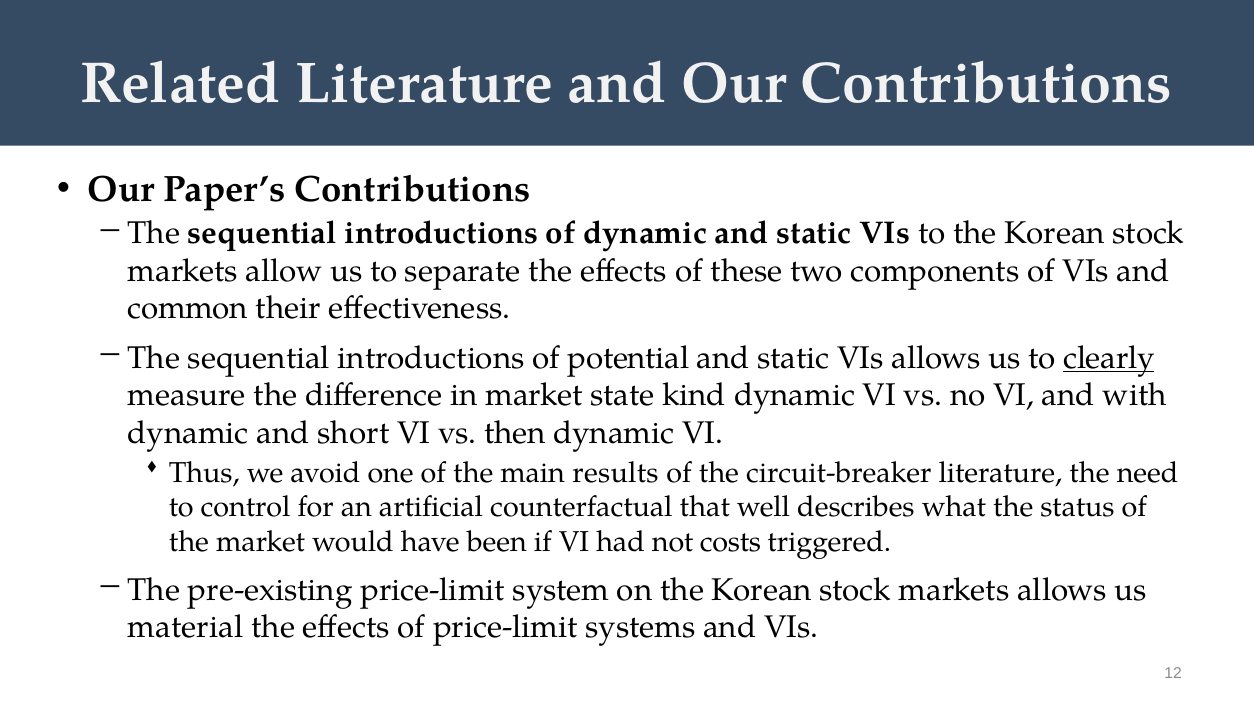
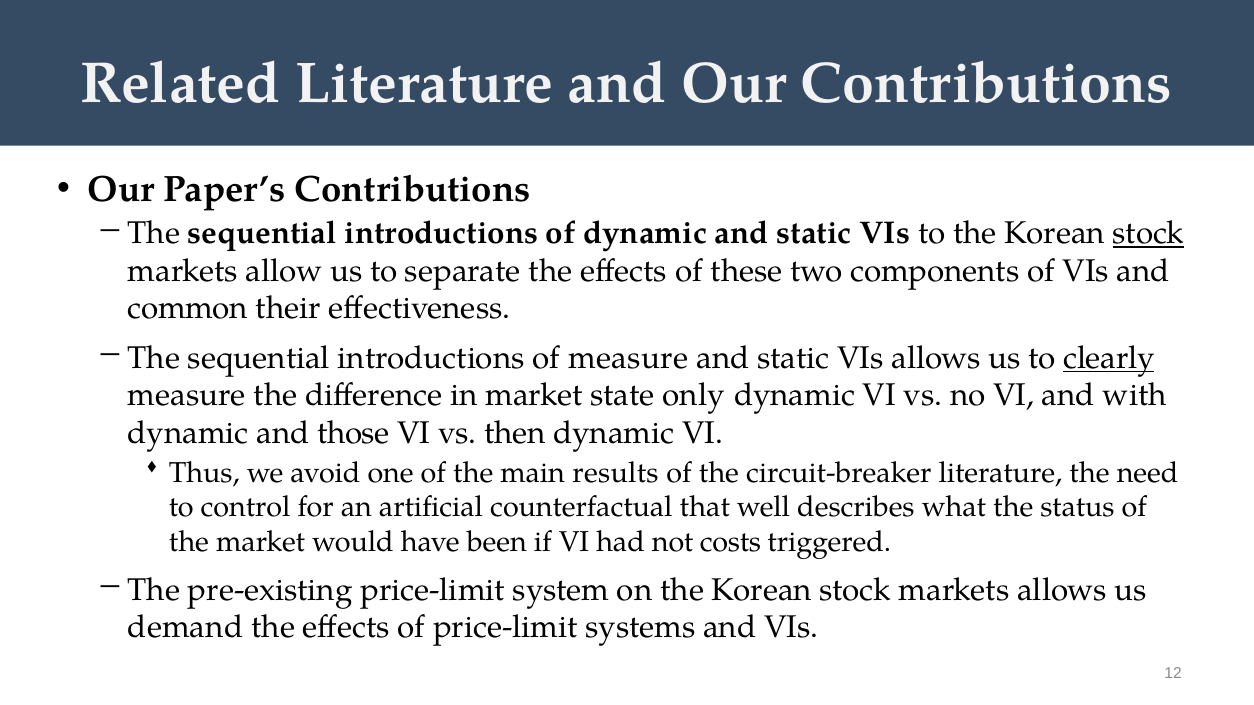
stock at (1149, 234) underline: none -> present
of potential: potential -> measure
kind: kind -> only
short: short -> those
material: material -> demand
